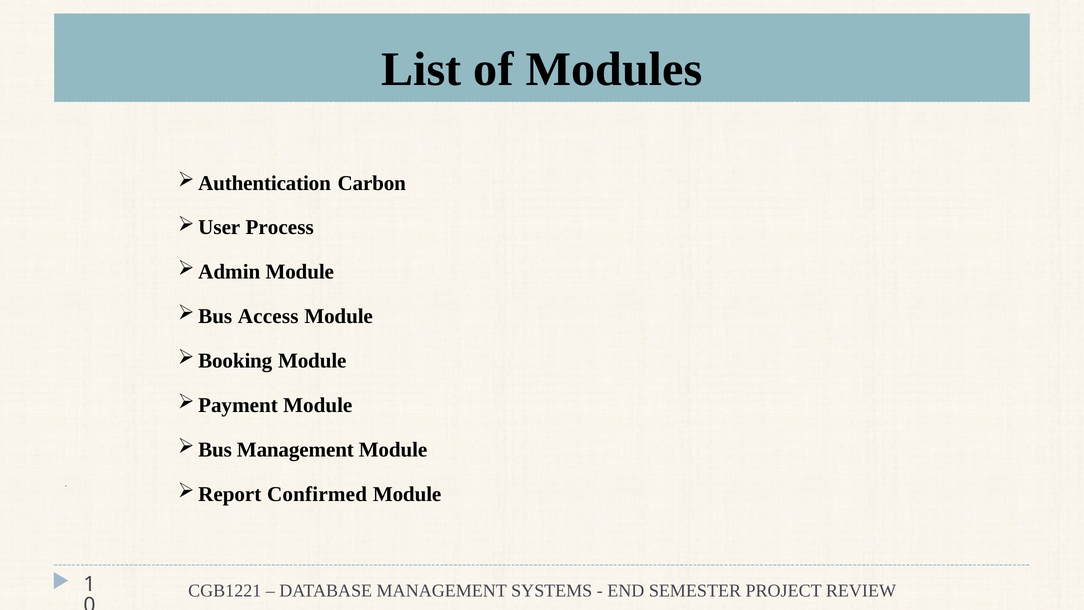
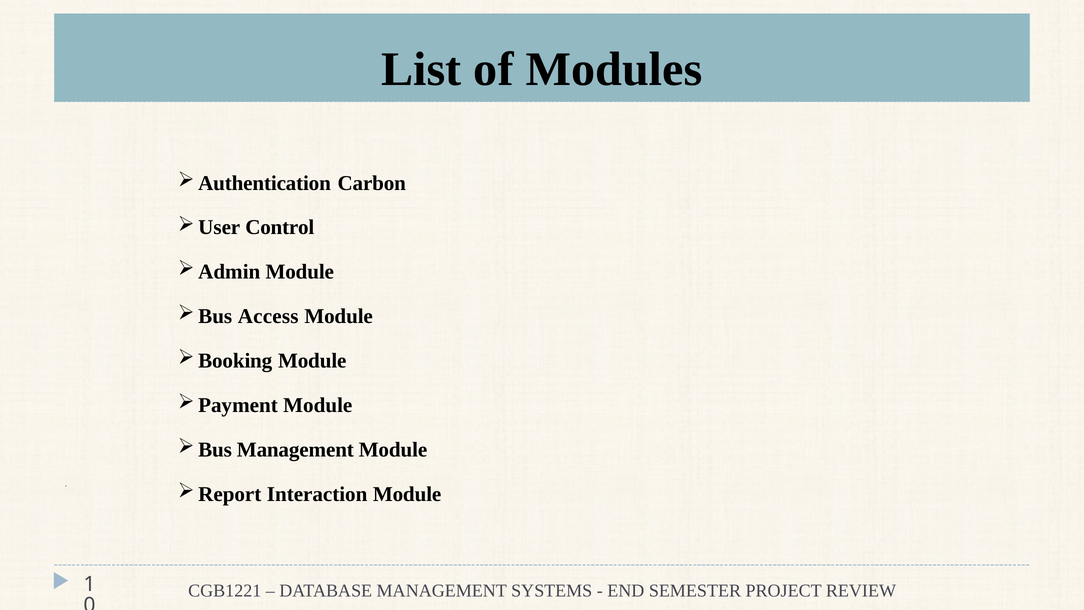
Process: Process -> Control
Confirmed: Confirmed -> Interaction
